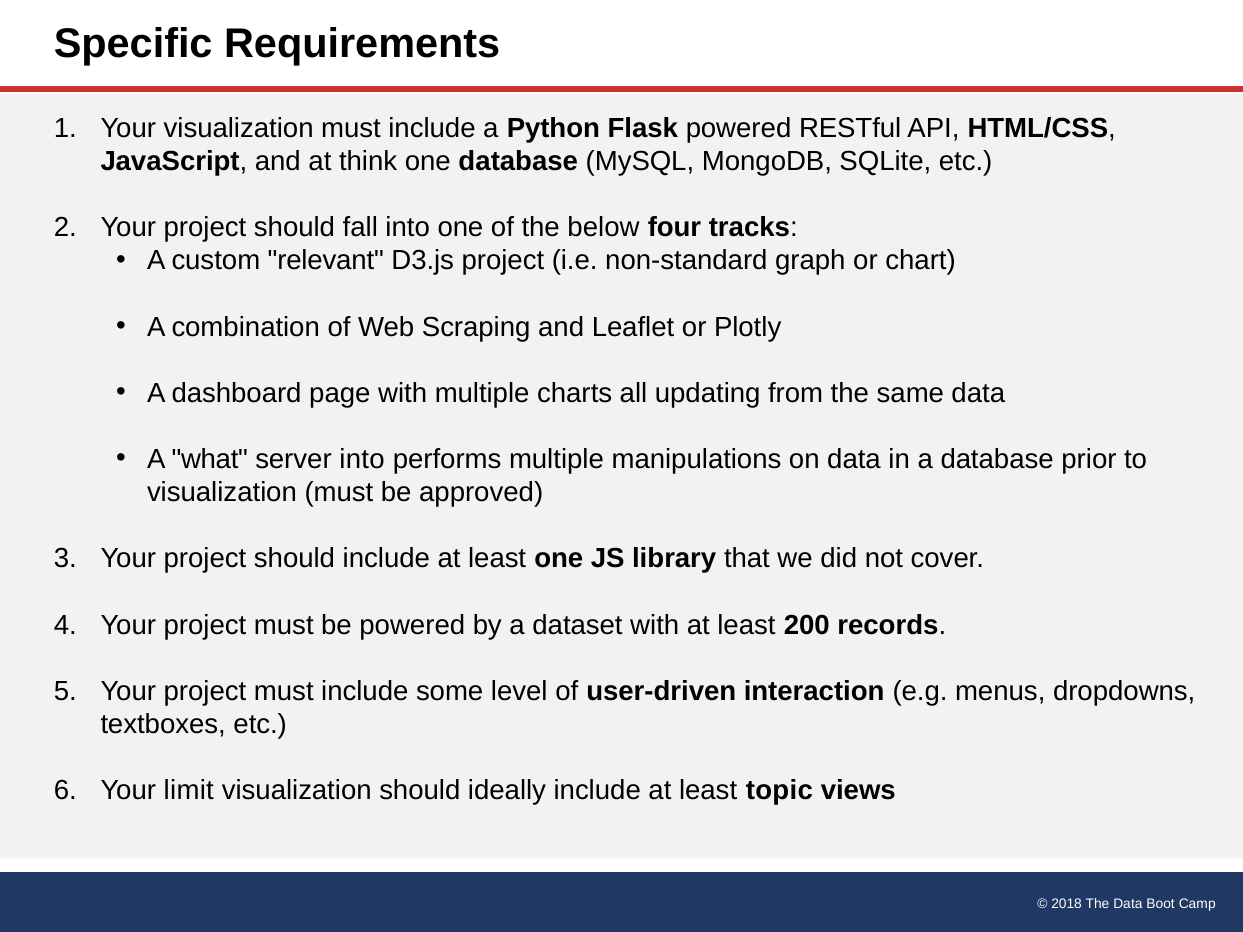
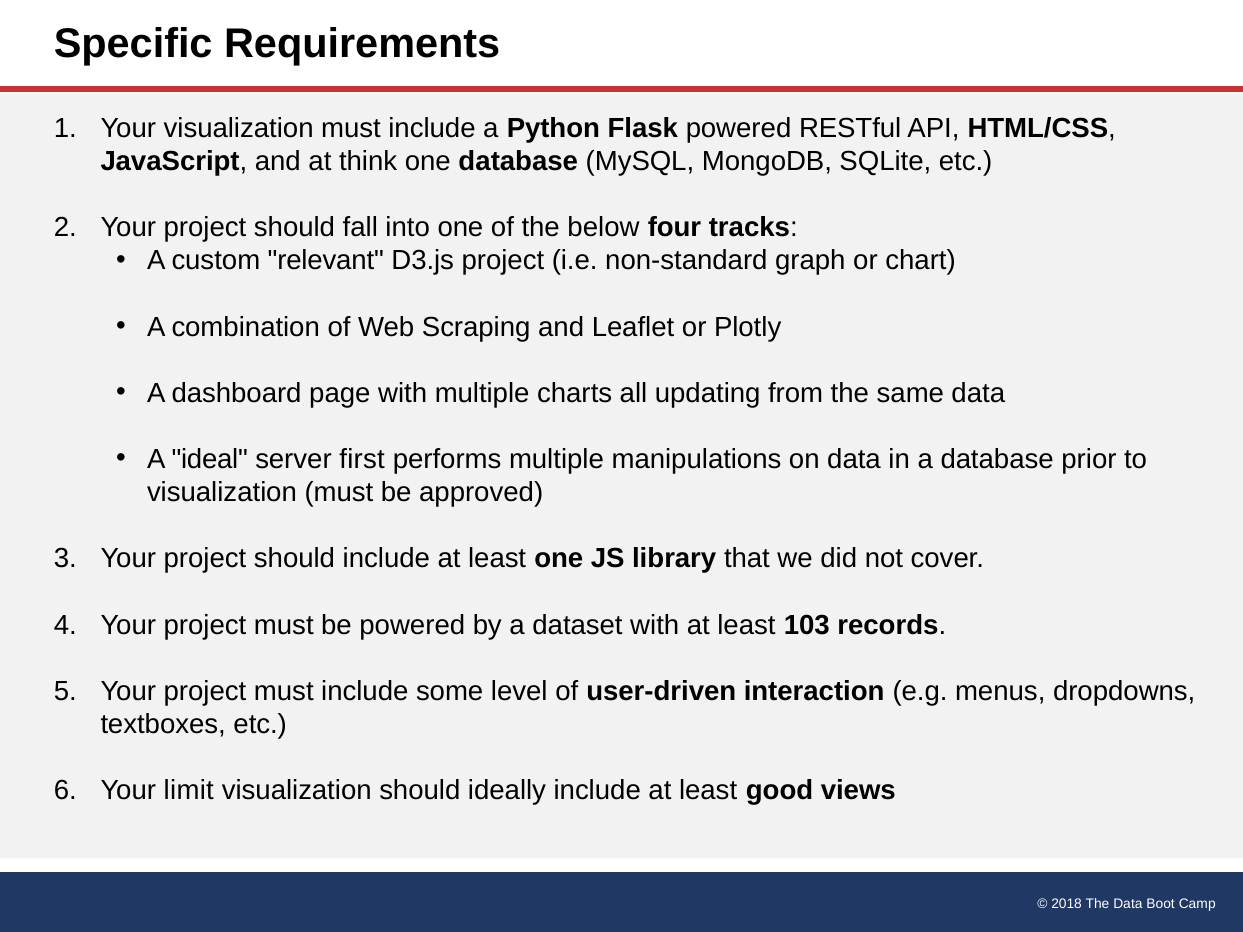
what: what -> ideal
server into: into -> first
200: 200 -> 103
topic: topic -> good
